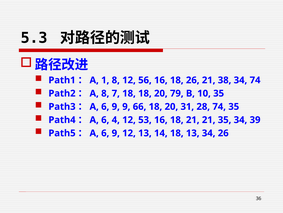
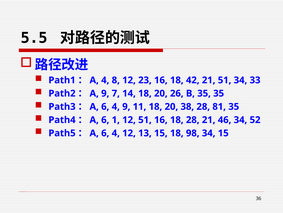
5.3: 5.3 -> 5.5
1 at (105, 80): 1 -> 4
56: 56 -> 23
18 26: 26 -> 42
21 38: 38 -> 51
34 74: 74 -> 33
8 at (105, 93): 8 -> 9
7 18: 18 -> 14
79: 79 -> 26
B 10: 10 -> 35
9 at (116, 106): 9 -> 4
66: 66 -> 11
31: 31 -> 38
28 74: 74 -> 81
4: 4 -> 1
12 53: 53 -> 51
18 21: 21 -> 28
21 35: 35 -> 46
39: 39 -> 52
9 at (116, 133): 9 -> 4
13 14: 14 -> 15
18 13: 13 -> 98
34 26: 26 -> 15
